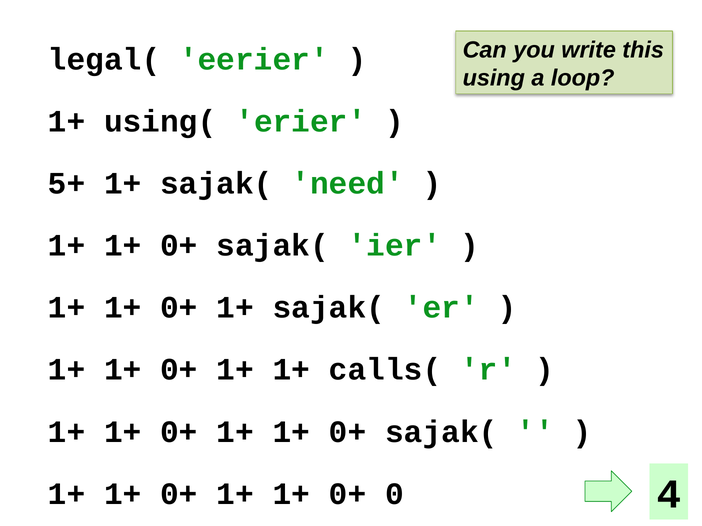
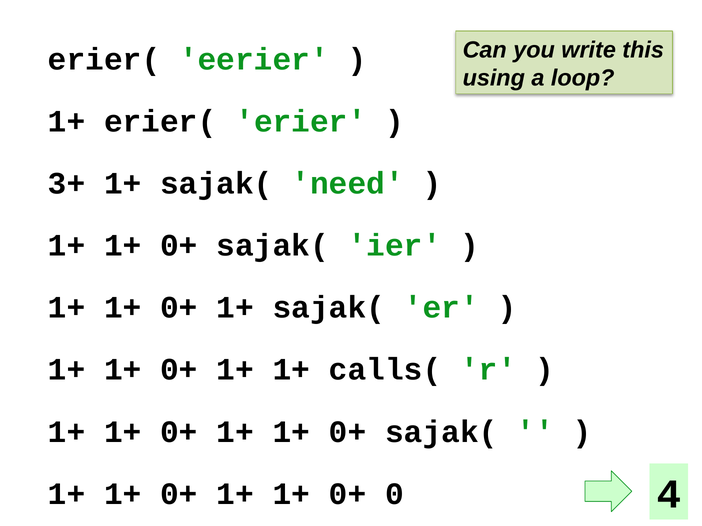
legal( at (104, 59): legal( -> erier(
1+ using(: using( -> erier(
5+: 5+ -> 3+
